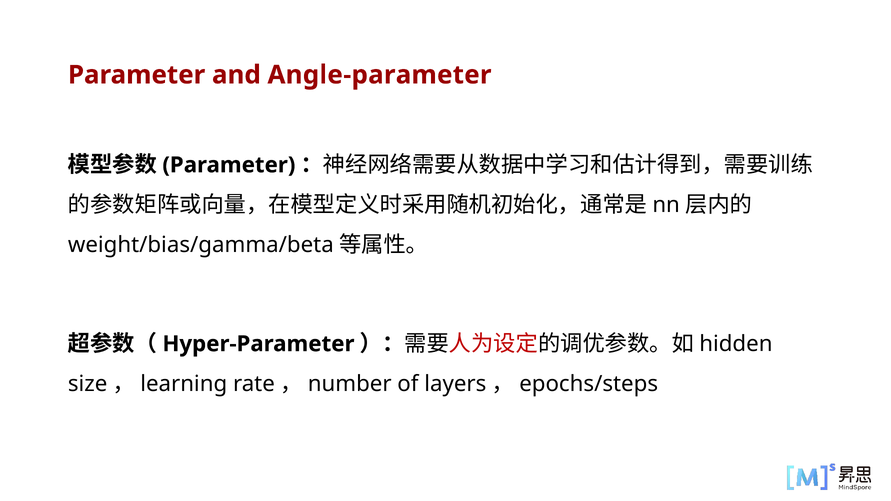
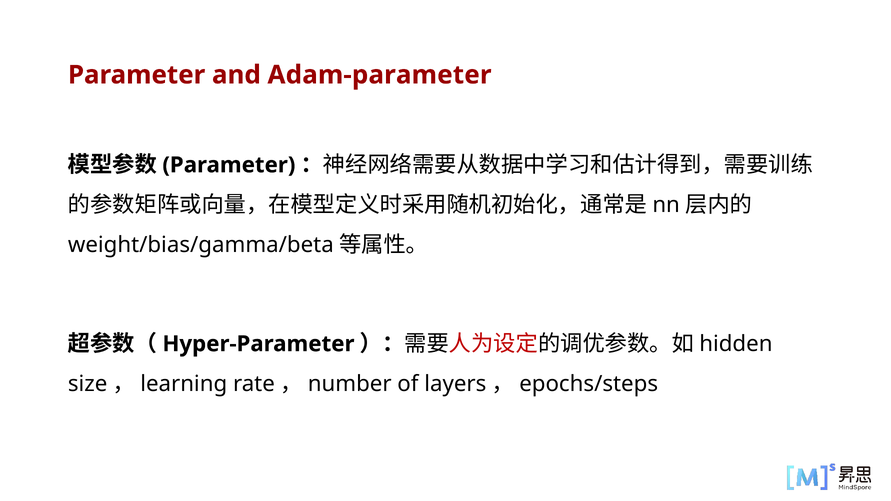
Angle-parameter: Angle-parameter -> Adam-parameter
